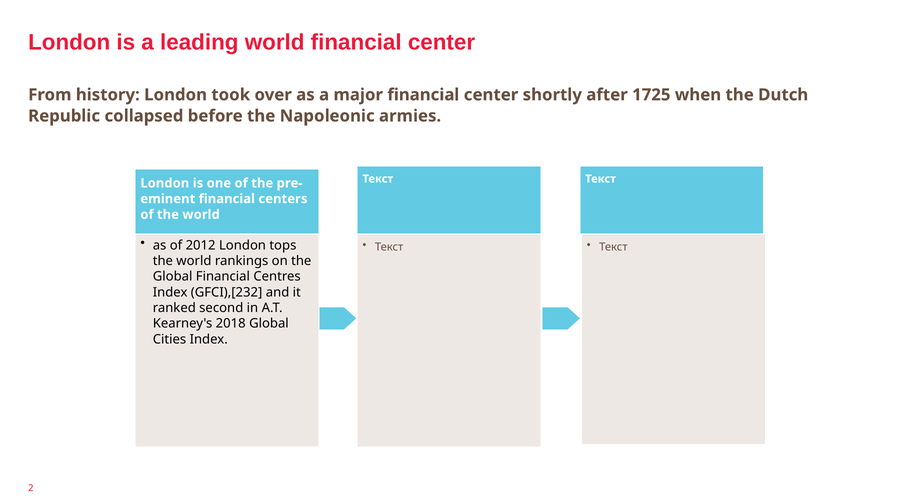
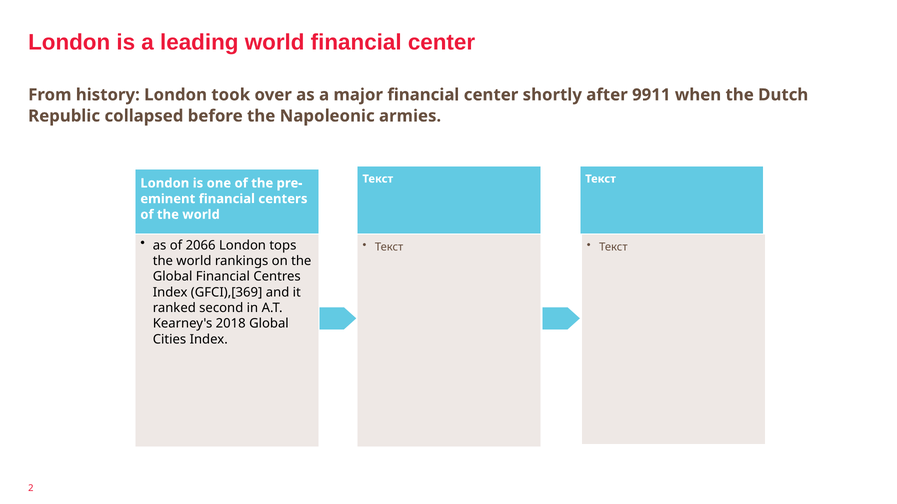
1725: 1725 -> 9911
2012: 2012 -> 2066
GFCI),[232: GFCI),[232 -> GFCI),[369
